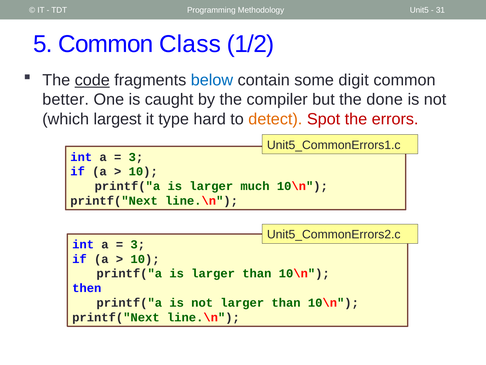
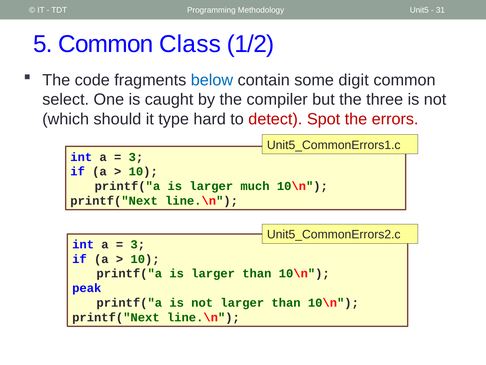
code underline: present -> none
better: better -> select
done: done -> three
largest: largest -> should
detect colour: orange -> red
then: then -> peak
